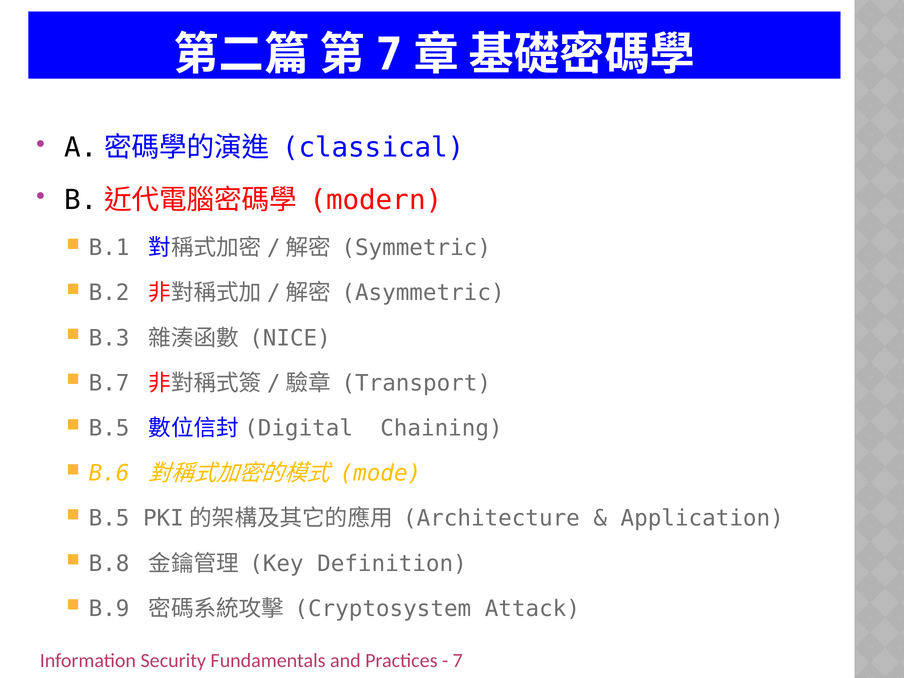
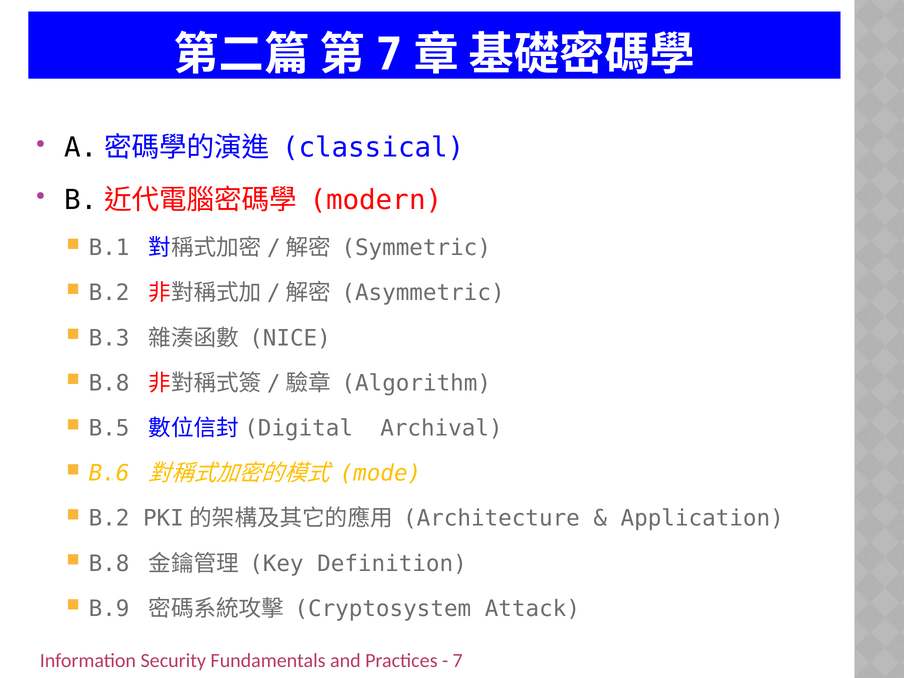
B.7 at (109, 383): B.7 -> B.8
Transport: Transport -> Algorithm
Chaining: Chaining -> Archival
B.5 at (109, 518): B.5 -> B.2
